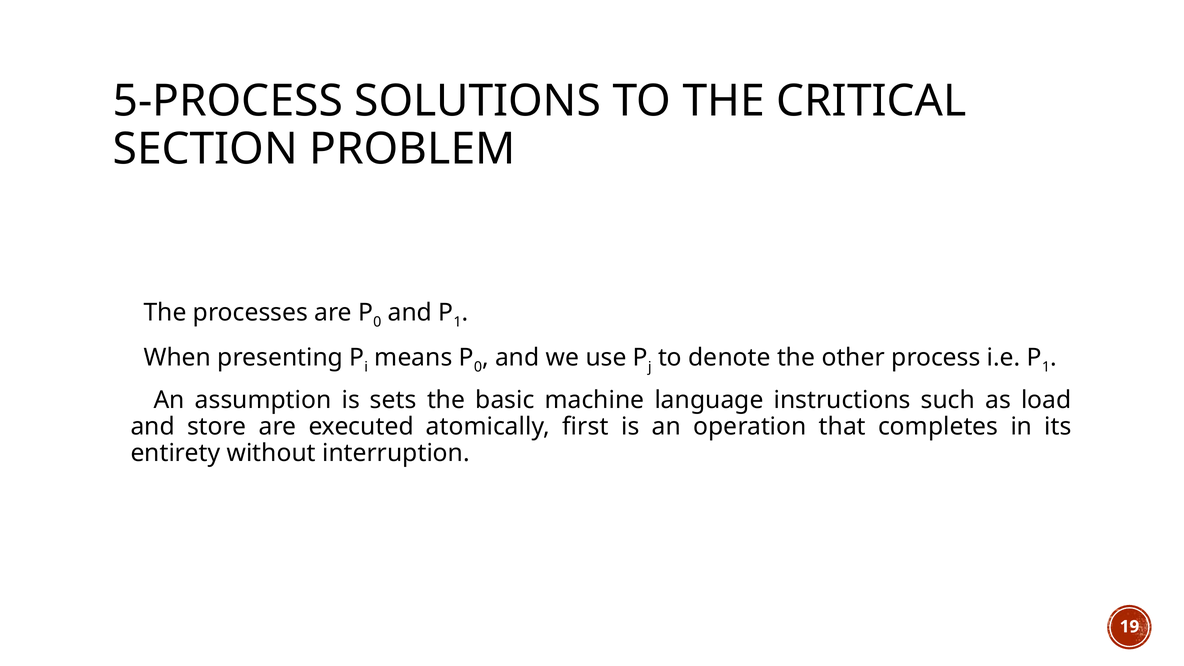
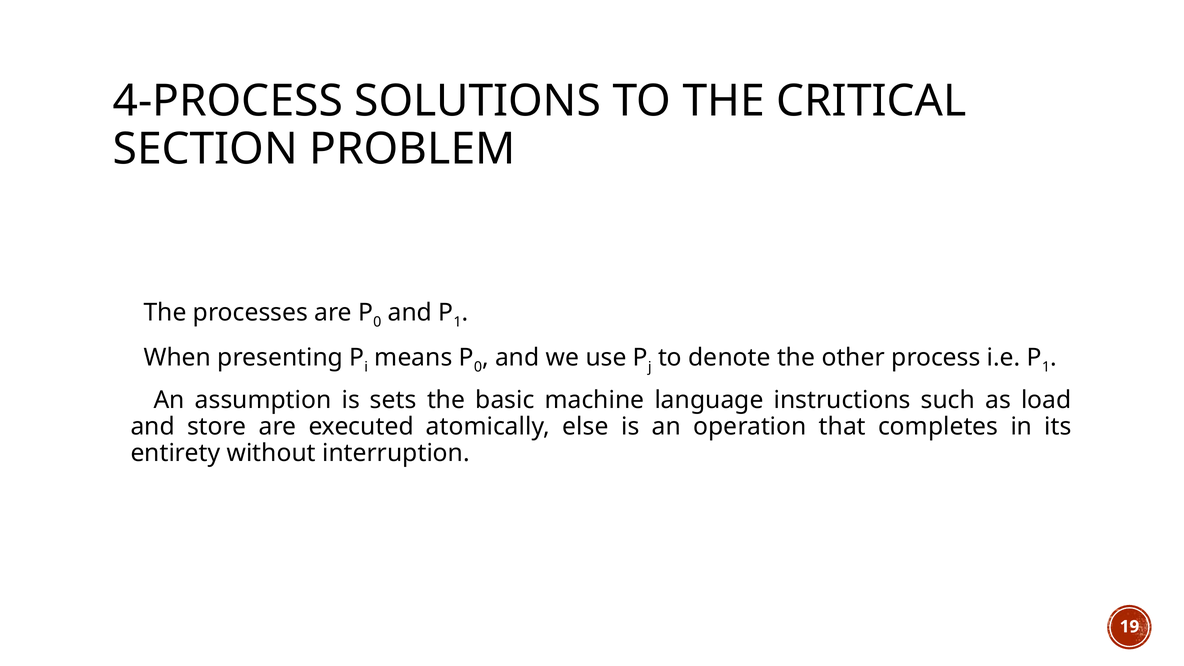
5-PROCESS: 5-PROCESS -> 4-PROCESS
first: first -> else
